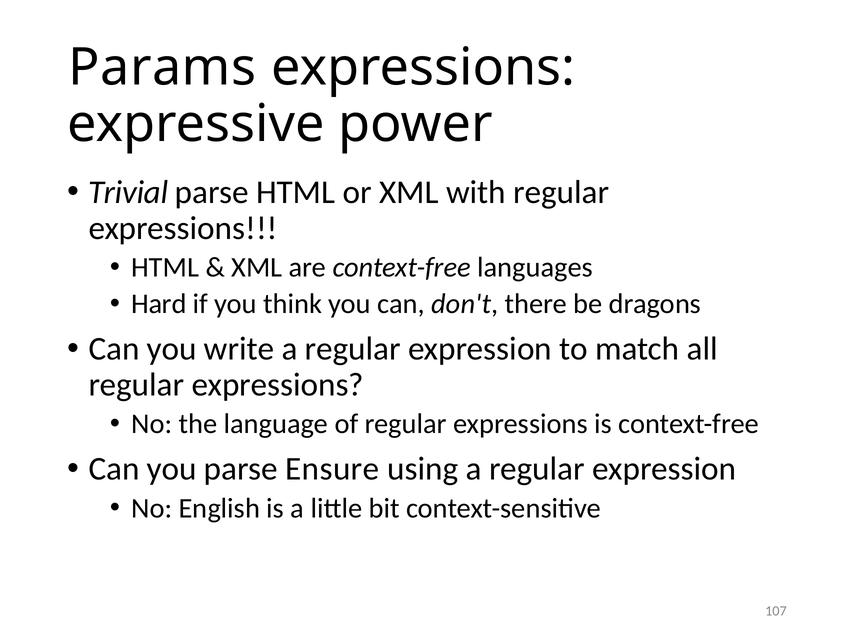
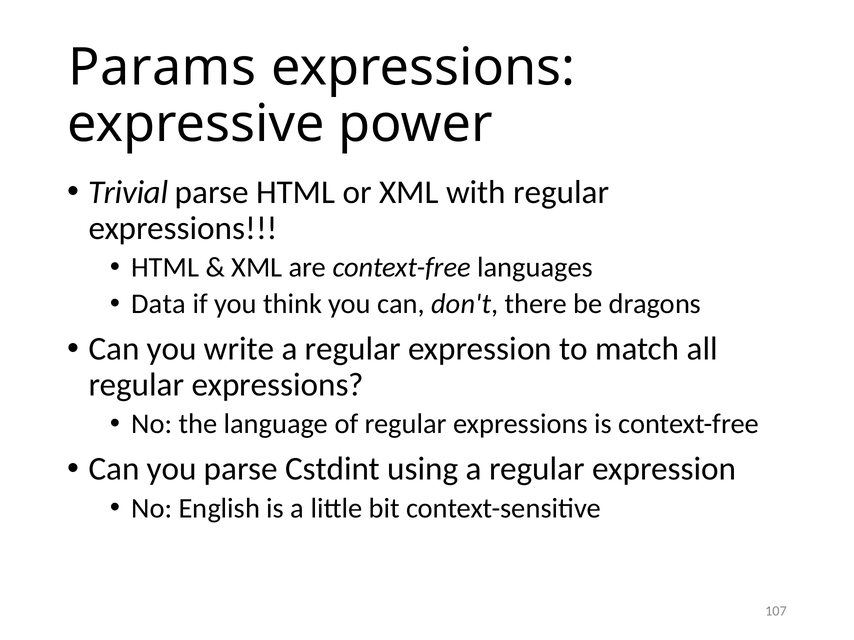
Hard: Hard -> Data
Ensure: Ensure -> Cstdint
